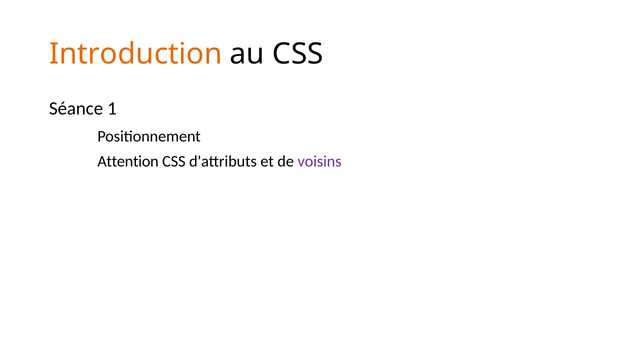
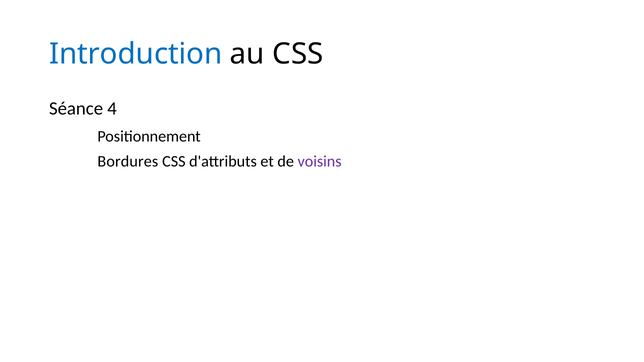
Introduction colour: orange -> blue
1: 1 -> 4
Attention: Attention -> Bordures
